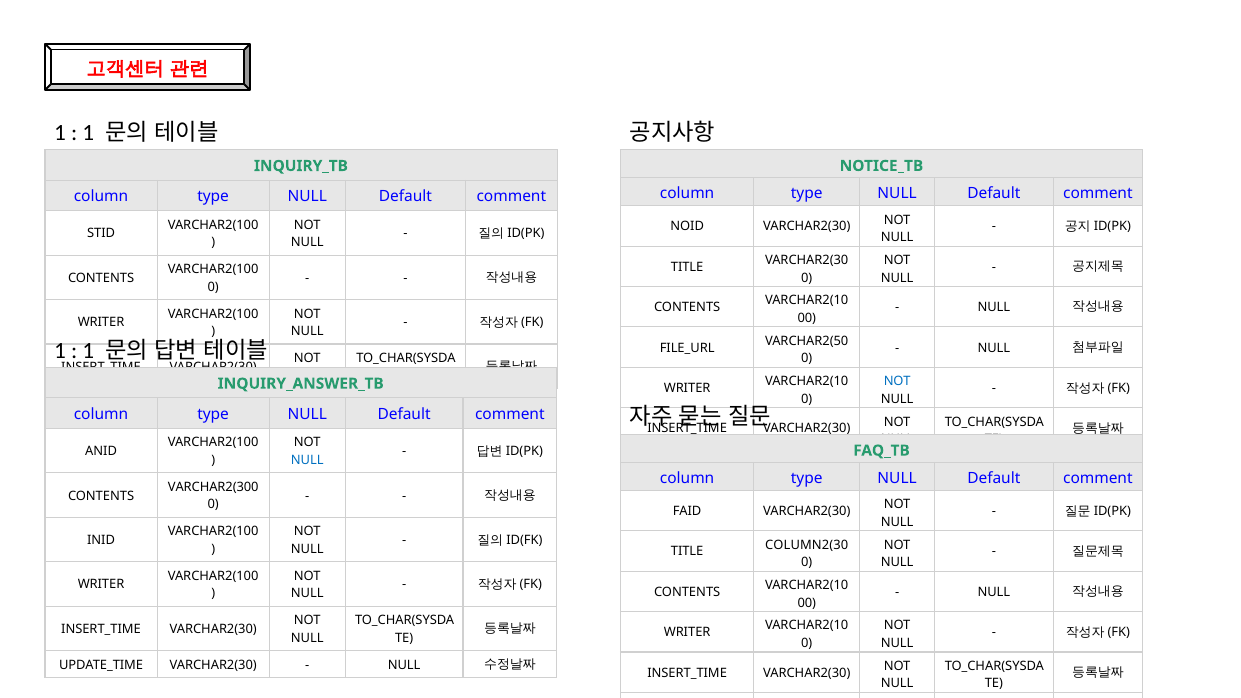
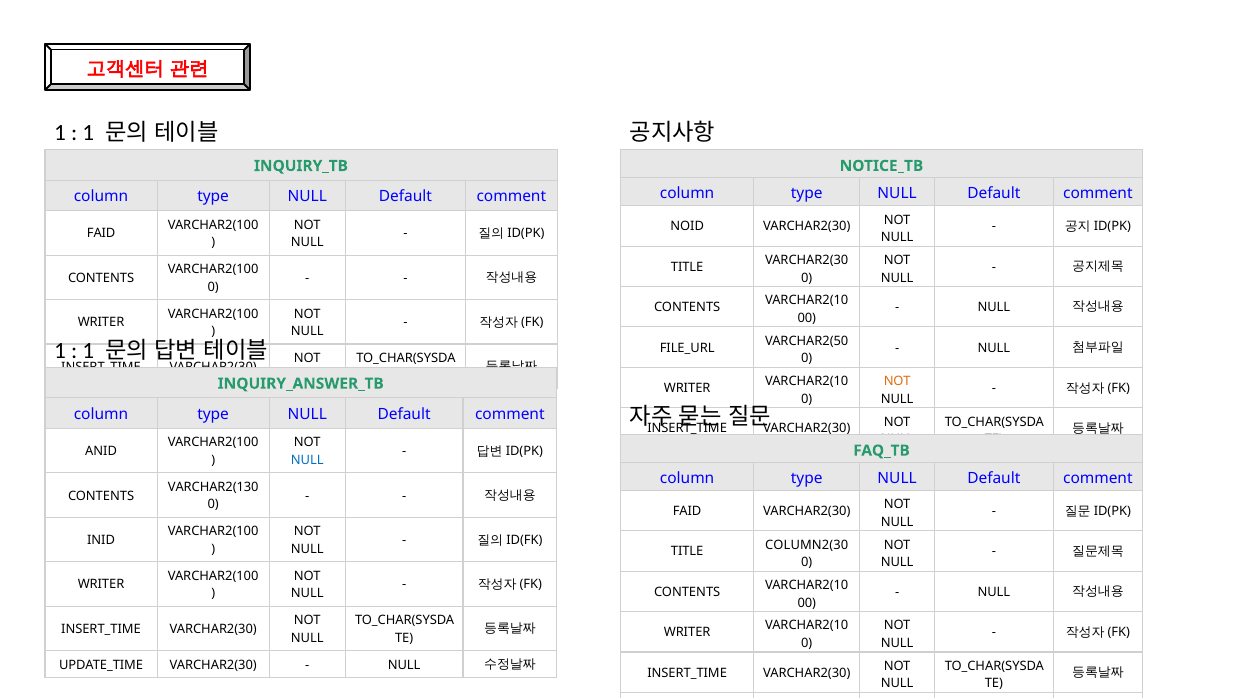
STID at (101, 234): STID -> FAID
NOT at (897, 382) colour: blue -> orange
VARCHAR2(300: VARCHAR2(300 -> VARCHAR2(130
